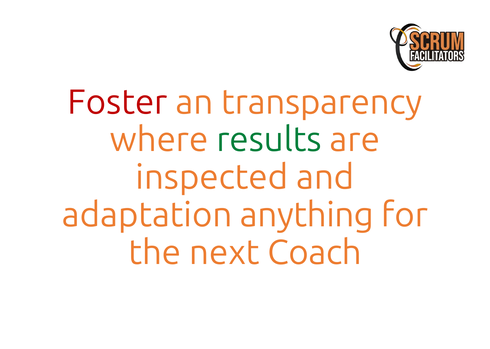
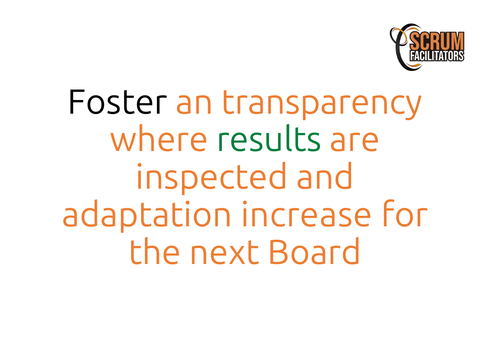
Foster colour: red -> black
anything: anything -> increase
Coach: Coach -> Board
